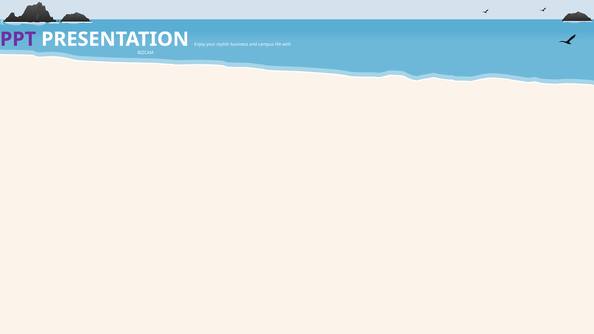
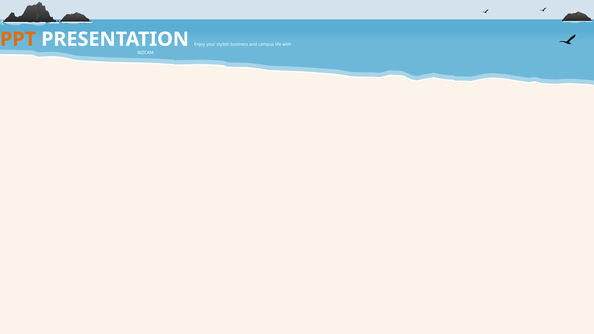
PPT colour: purple -> orange
